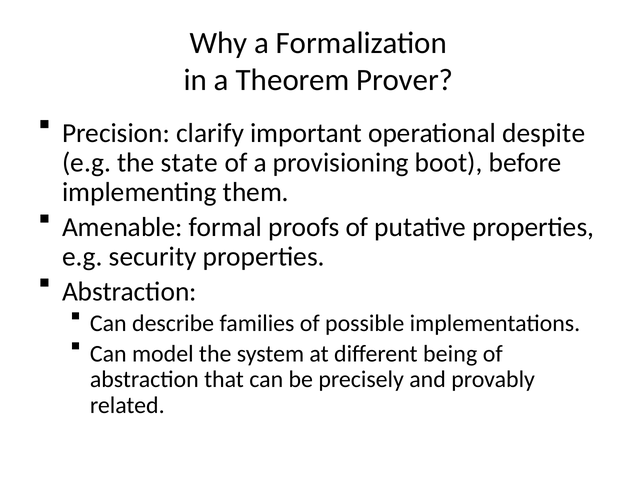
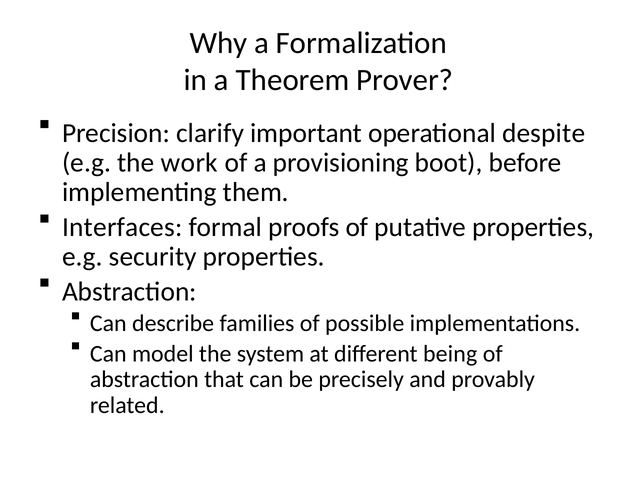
state: state -> work
Amenable: Amenable -> Interfaces
